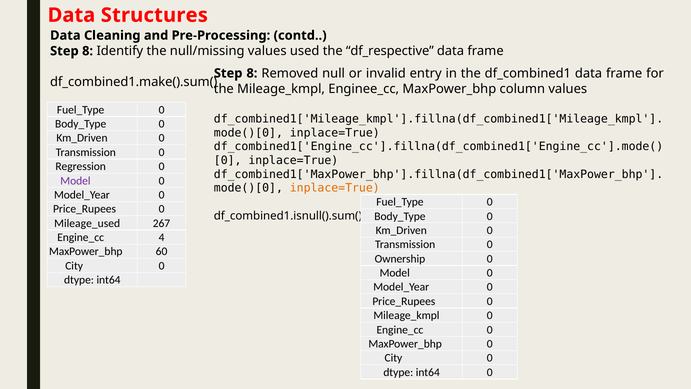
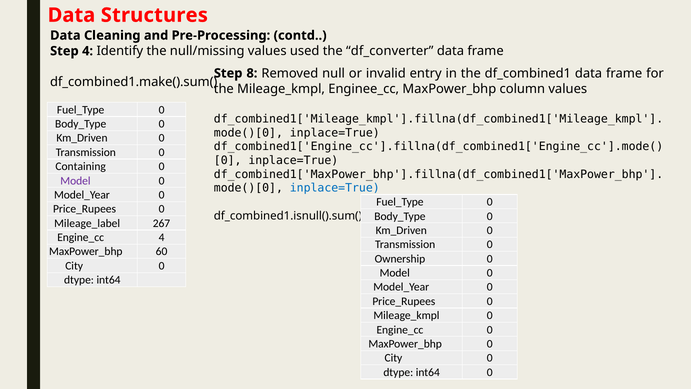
8 at (88, 51): 8 -> 4
df_respective: df_respective -> df_converter
Regression: Regression -> Containing
inplace=True at (335, 188) colour: orange -> blue
Mileage_used: Mileage_used -> Mileage_label
